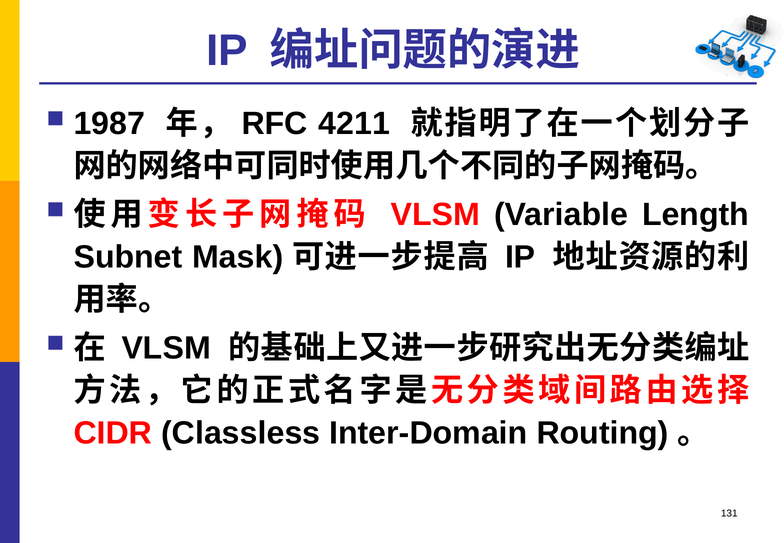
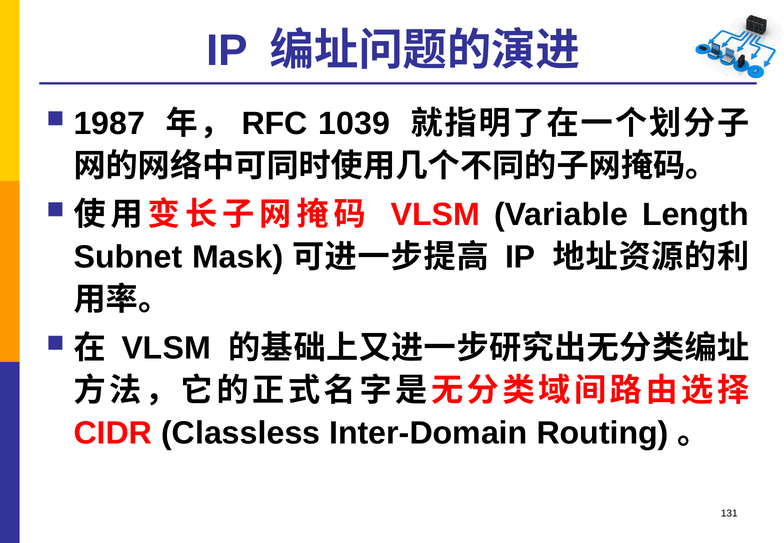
4211: 4211 -> 1039
